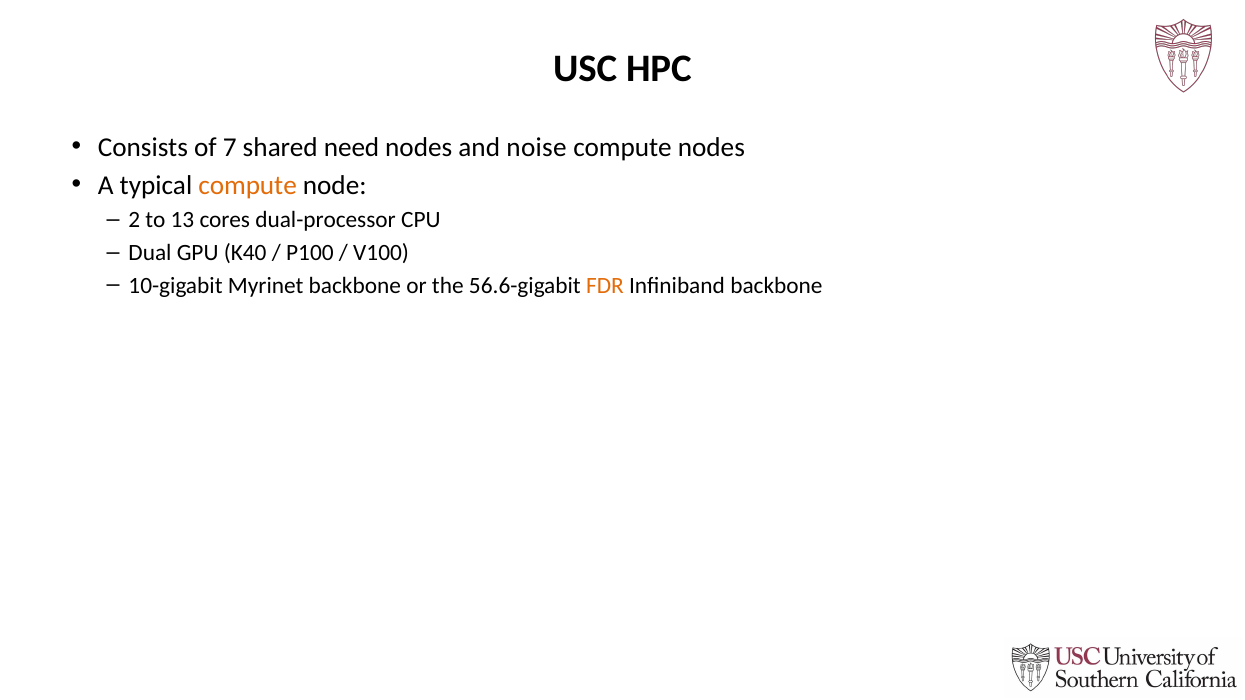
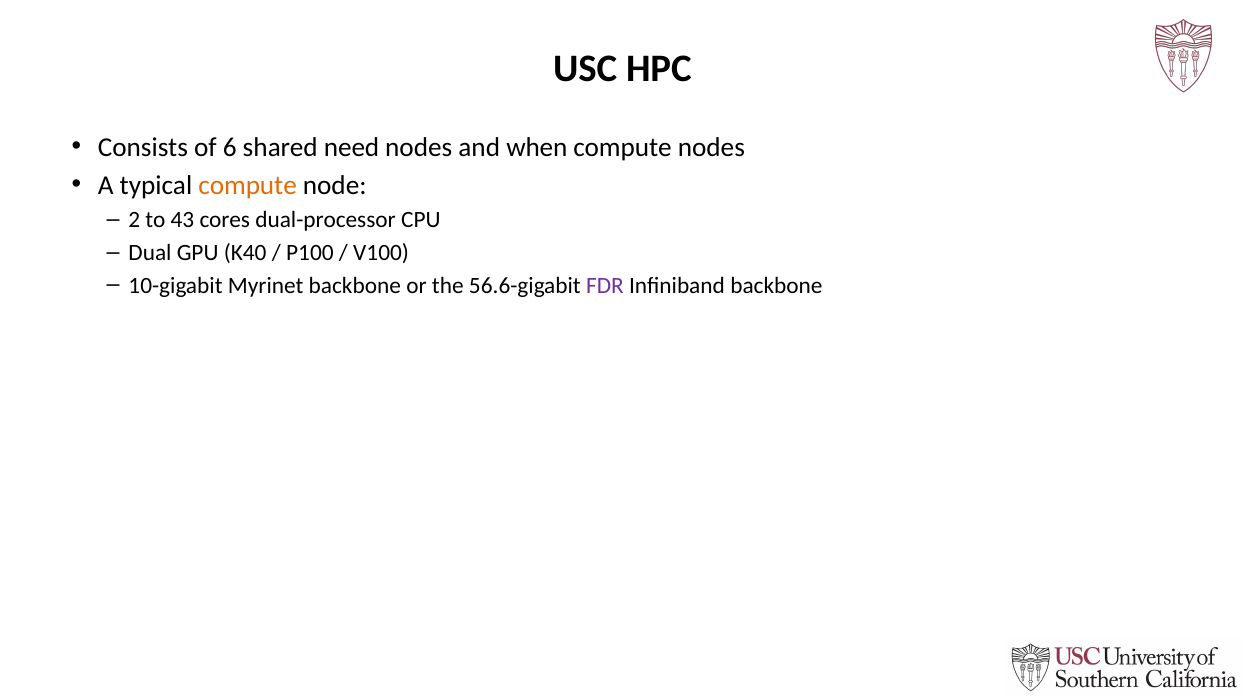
7: 7 -> 6
noise: noise -> when
13: 13 -> 43
FDR colour: orange -> purple
